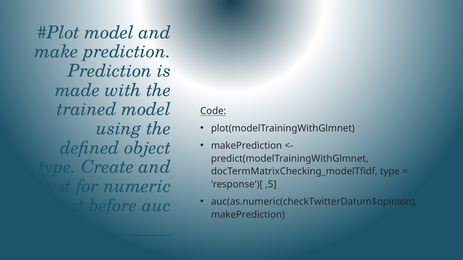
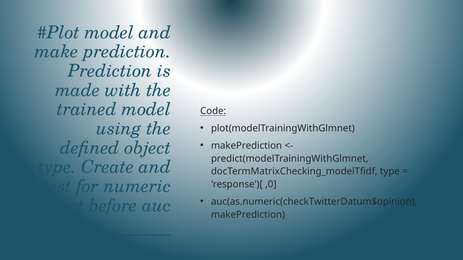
,5: ,5 -> ,0
